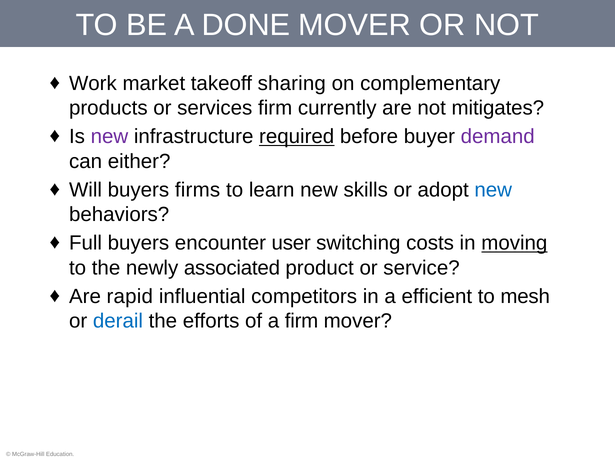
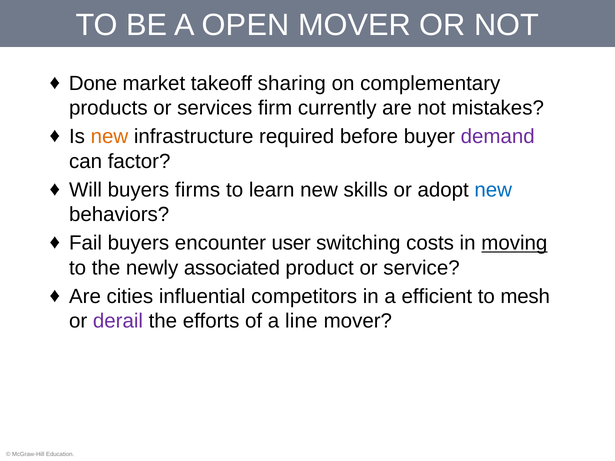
DONE: DONE -> OPEN
Work: Work -> Done
mitigates: mitigates -> mistakes
new at (109, 137) colour: purple -> orange
required underline: present -> none
either: either -> factor
Full: Full -> Fail
rapid: rapid -> cities
derail colour: blue -> purple
a firm: firm -> line
